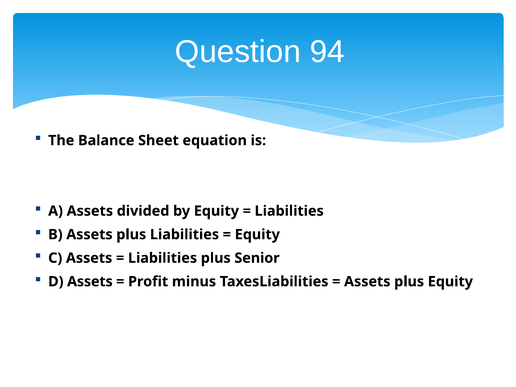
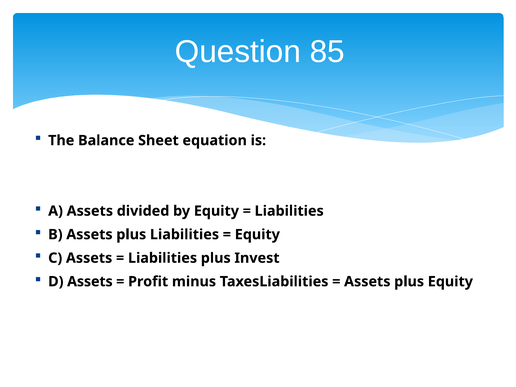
94: 94 -> 85
Senior: Senior -> Invest
